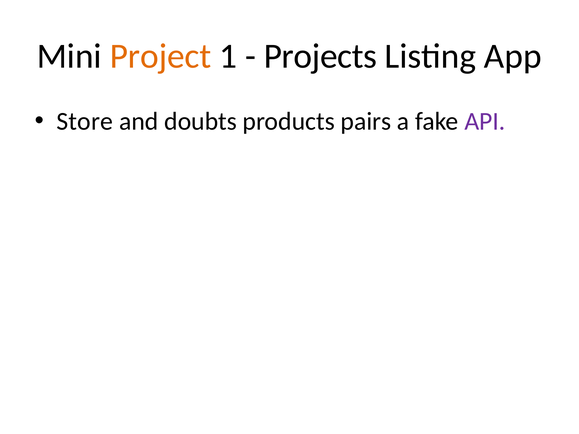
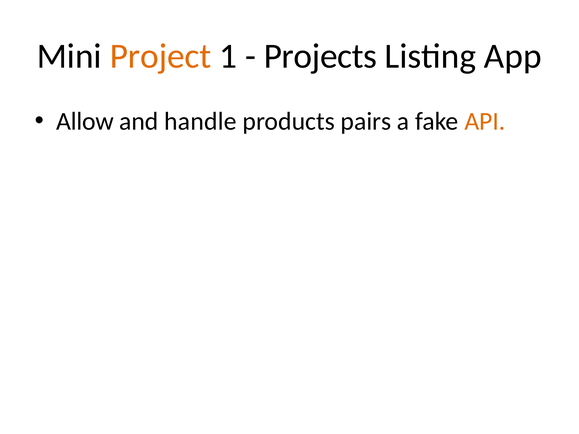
Store: Store -> Allow
doubts: doubts -> handle
API colour: purple -> orange
